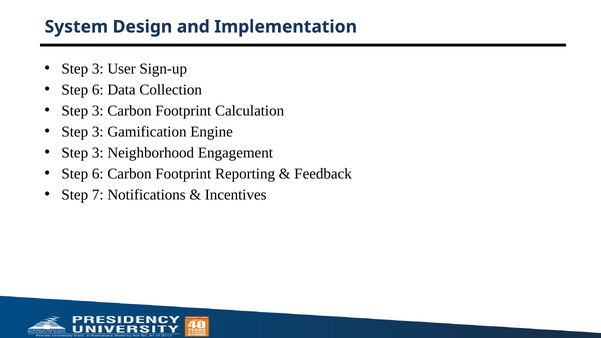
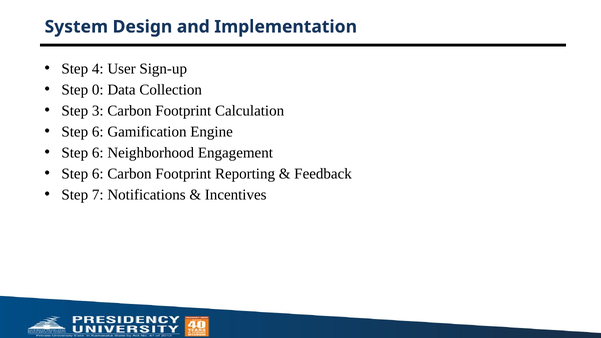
3 at (98, 69): 3 -> 4
6 at (98, 90): 6 -> 0
3 at (98, 132): 3 -> 6
3 at (98, 153): 3 -> 6
